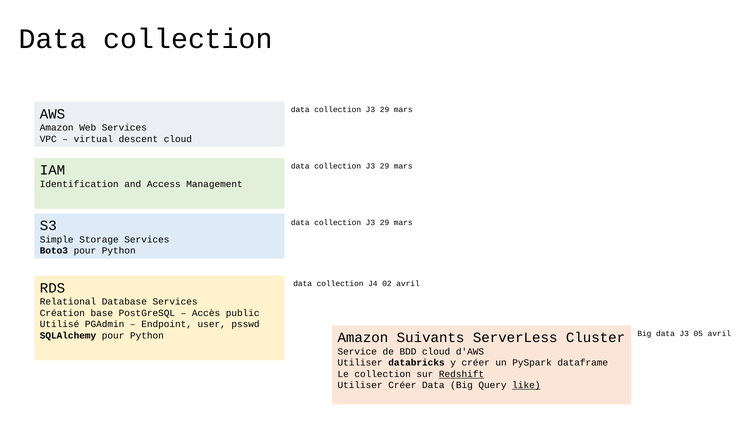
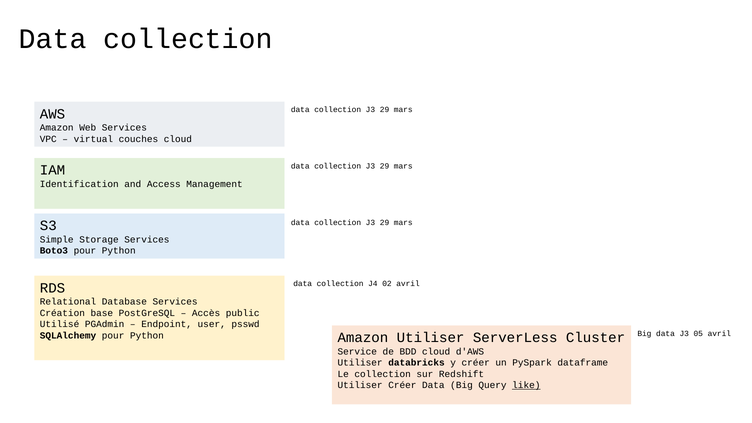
descent: descent -> couches
Amazon Suivants: Suivants -> Utiliser
Redshift underline: present -> none
